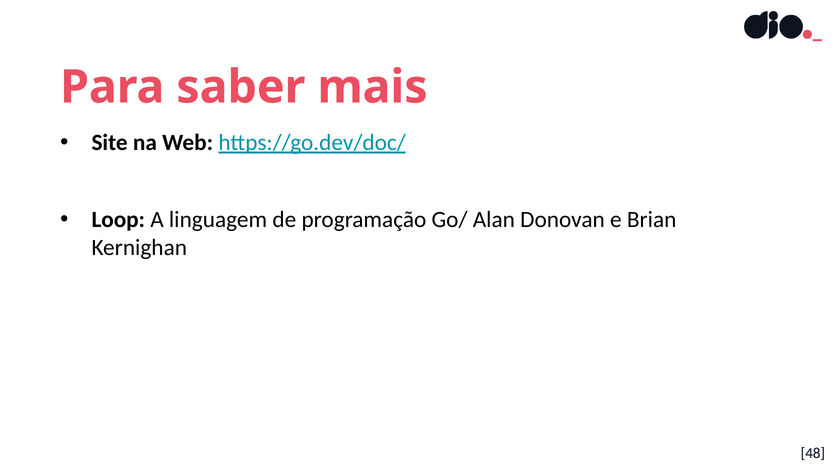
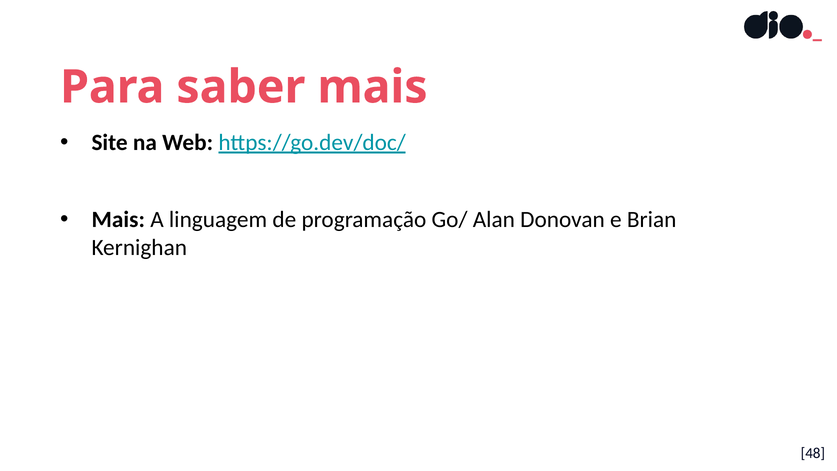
Loop at (118, 220): Loop -> Mais
